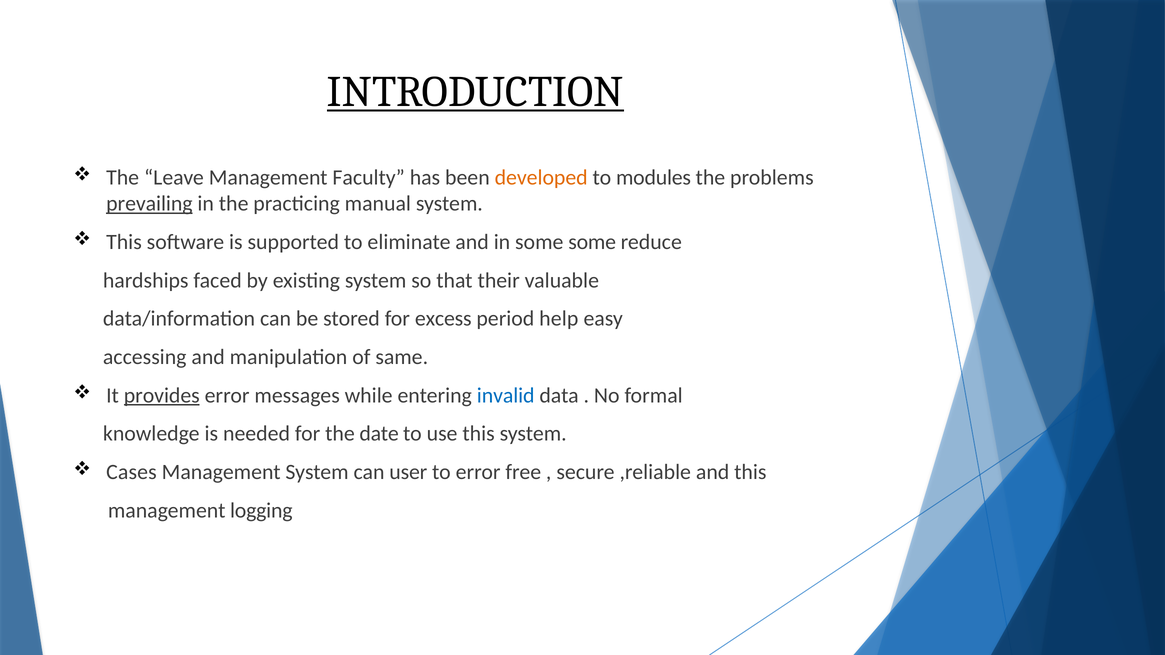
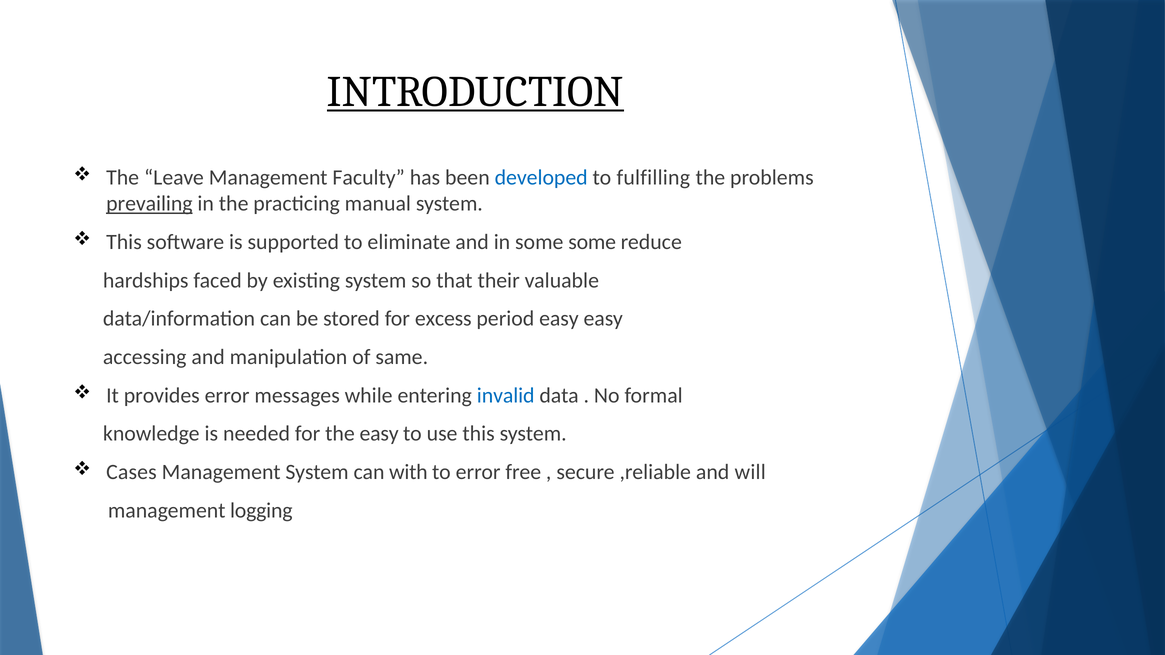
developed colour: orange -> blue
modules: modules -> fulfilling
period help: help -> easy
provides underline: present -> none
the date: date -> easy
user: user -> with
and this: this -> will
